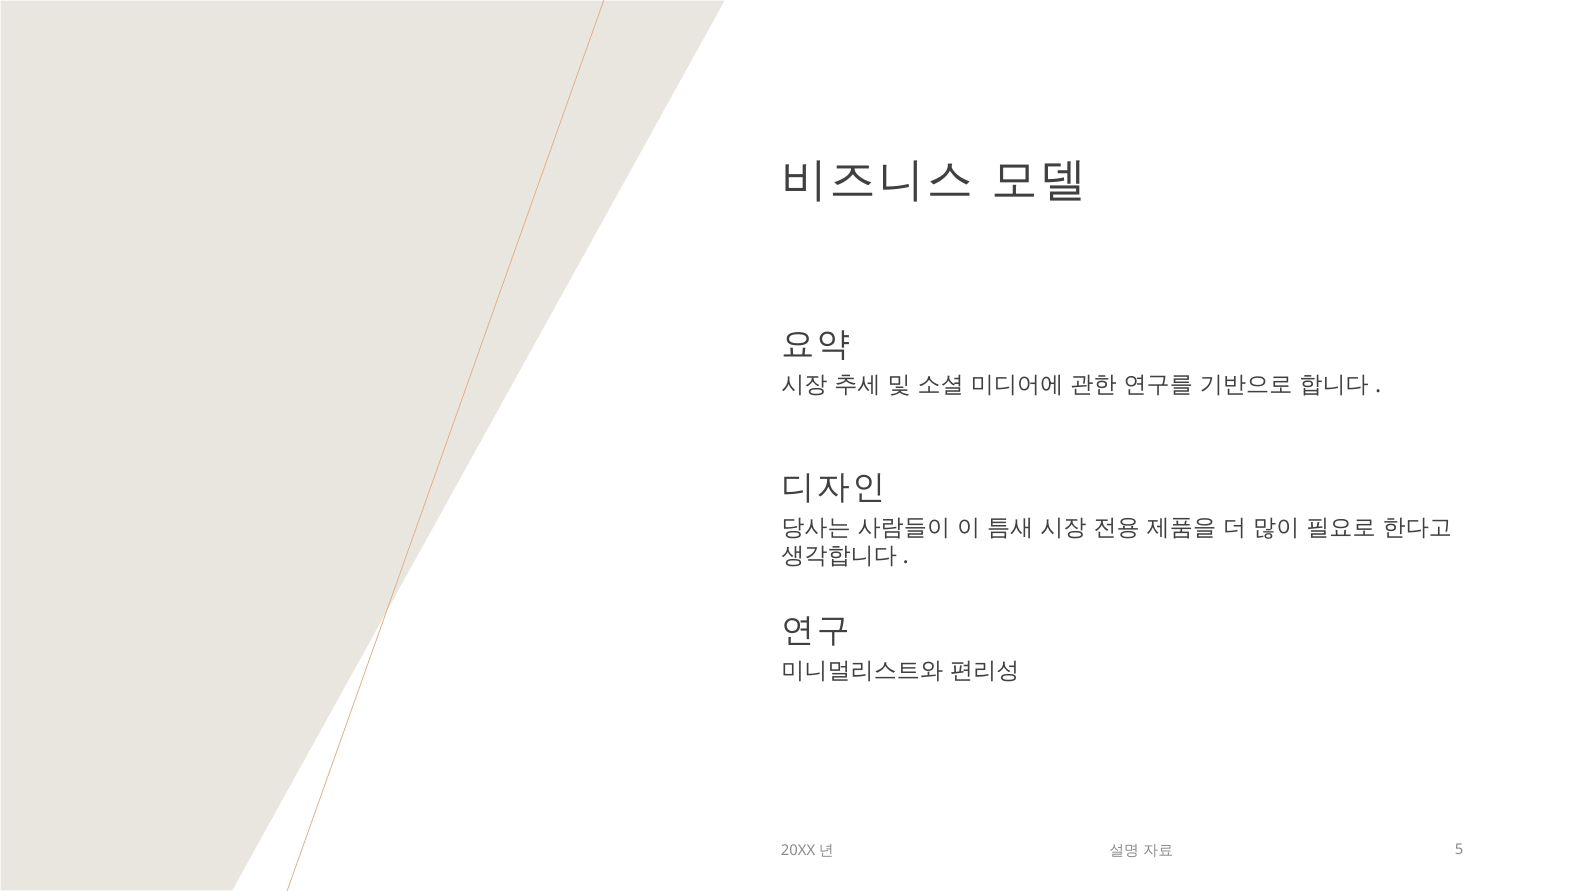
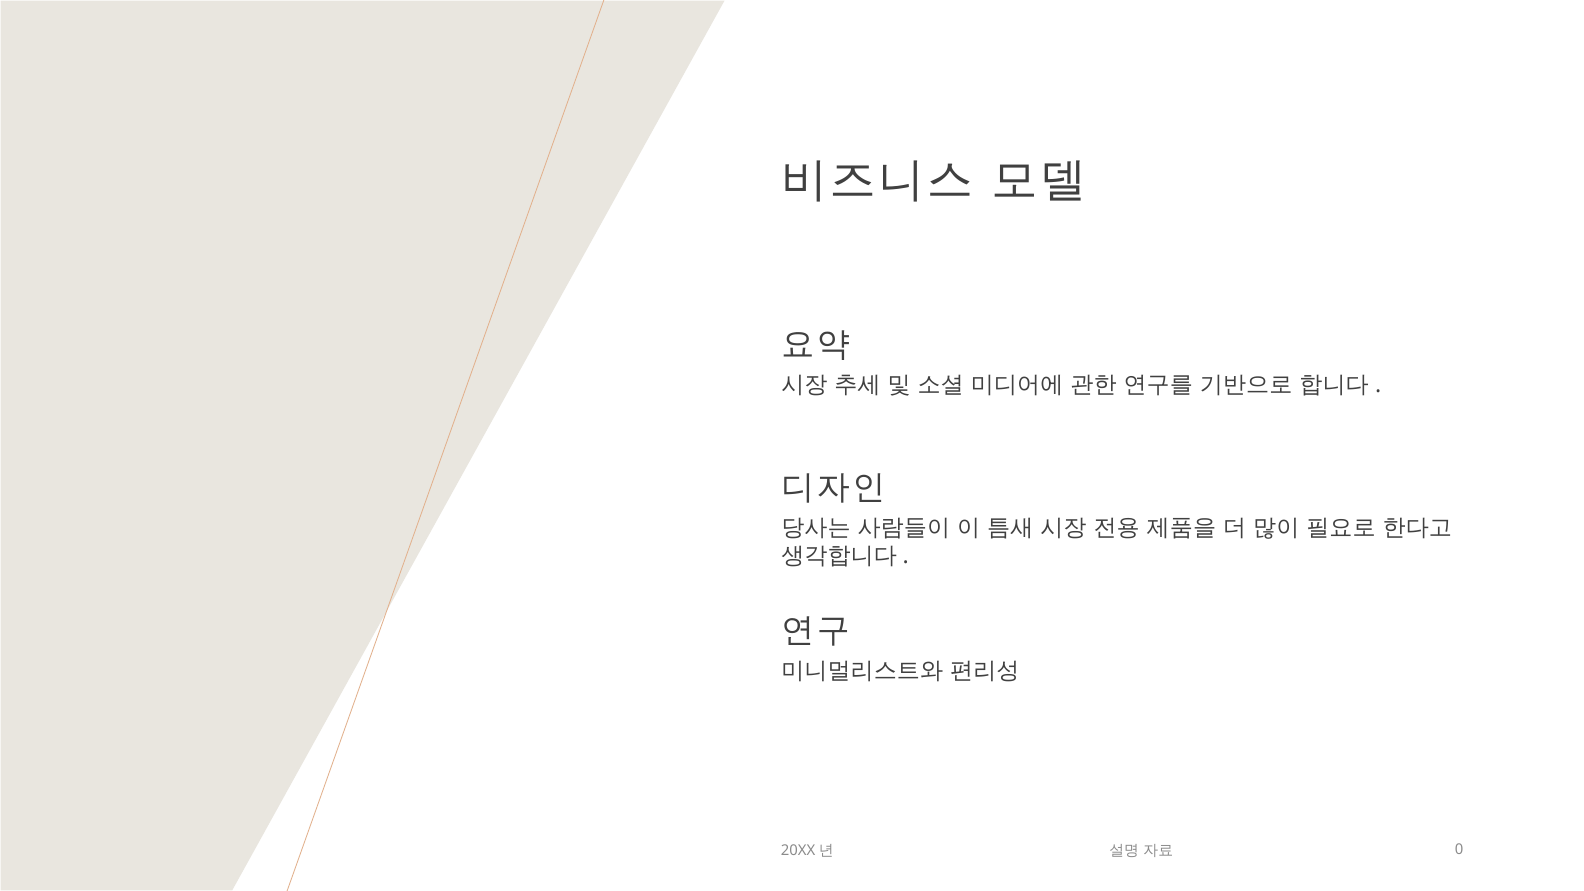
5: 5 -> 0
